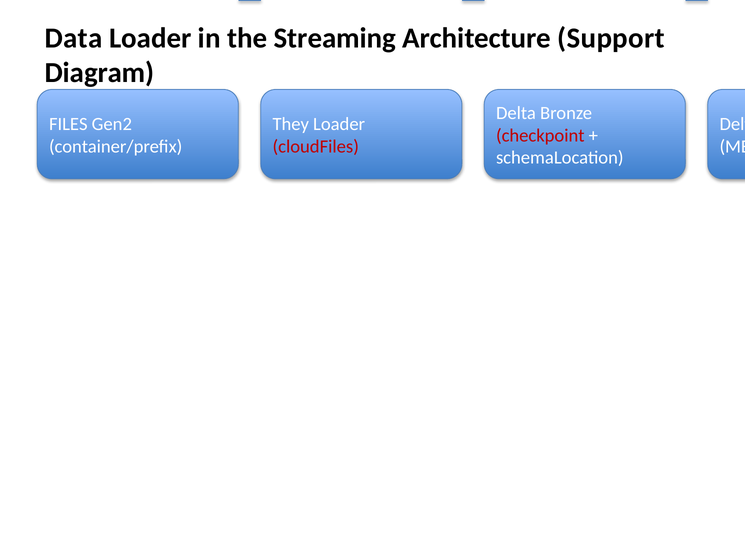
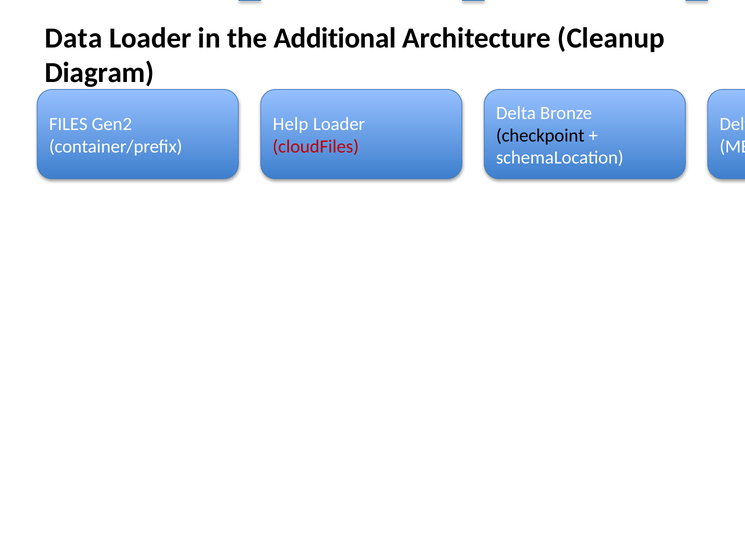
Streaming: Streaming -> Additional
Support: Support -> Cleanup
They: They -> Help
checkpoint colour: red -> black
